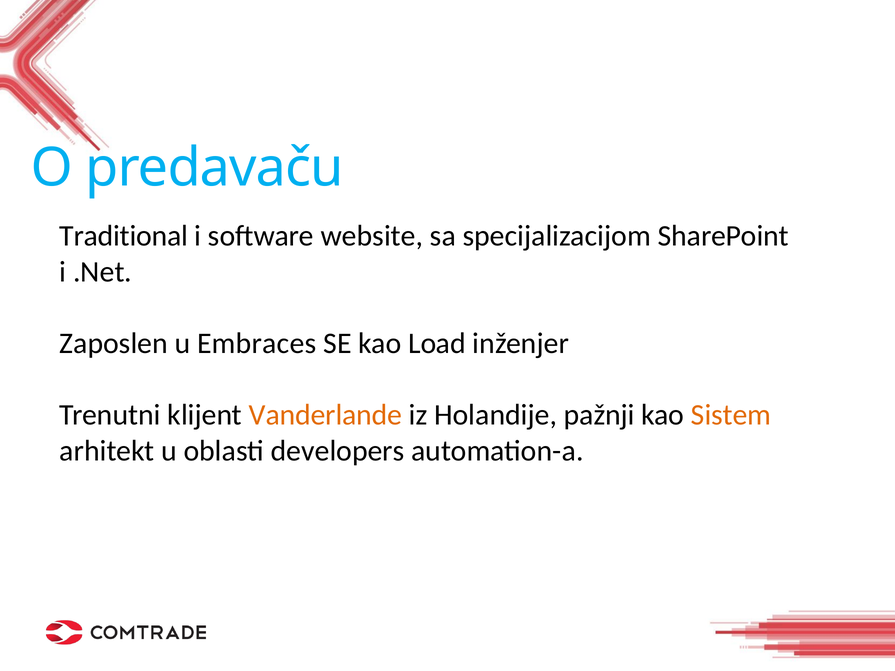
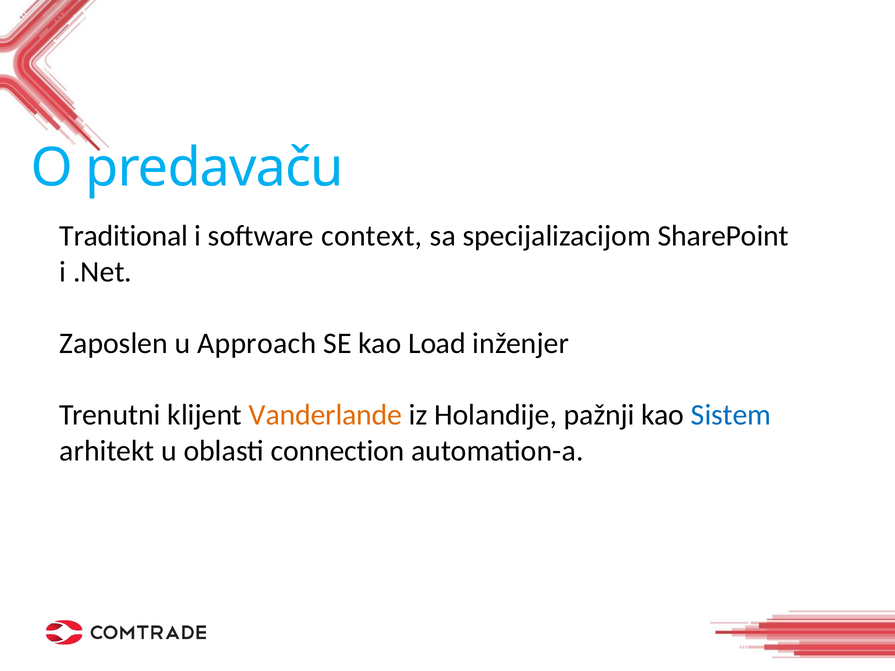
website: website -> context
Embraces: Embraces -> Approach
Sistem colour: orange -> blue
developers: developers -> connection
